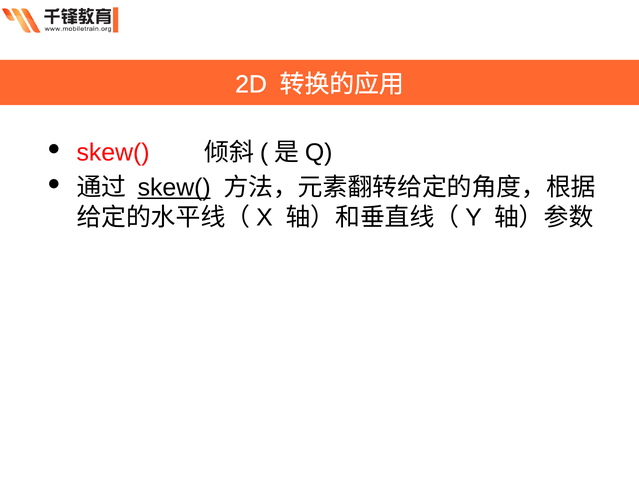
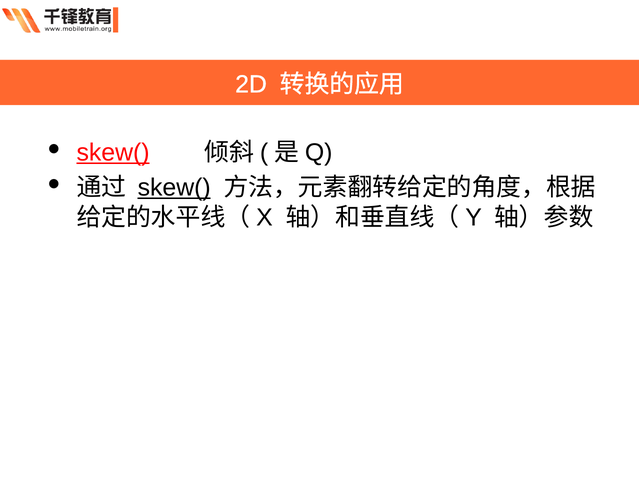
skew( at (113, 153) underline: none -> present
